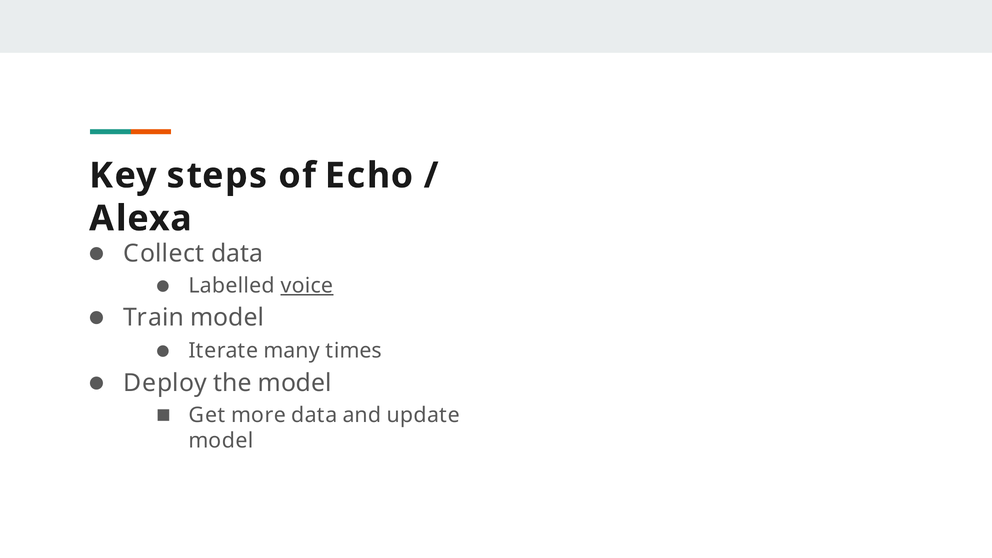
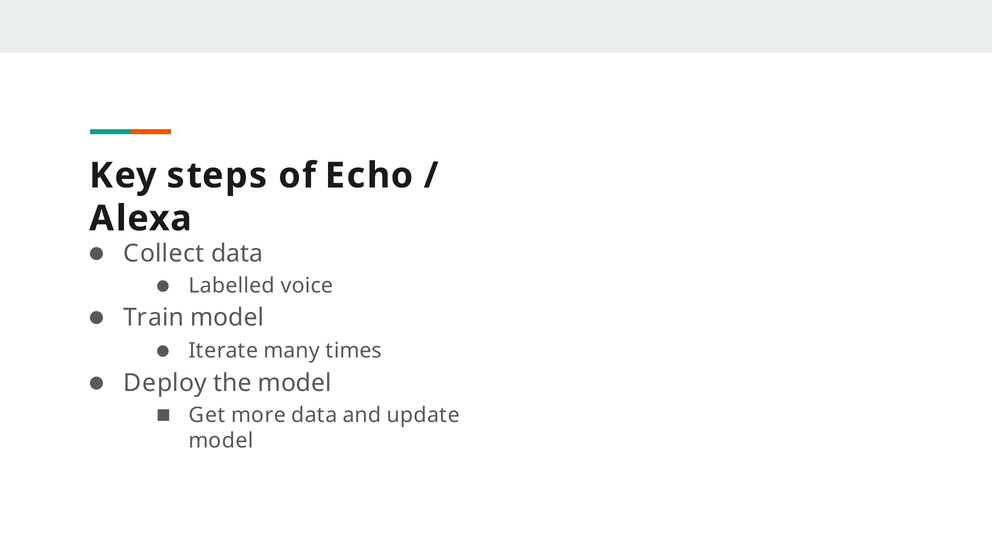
voice underline: present -> none
